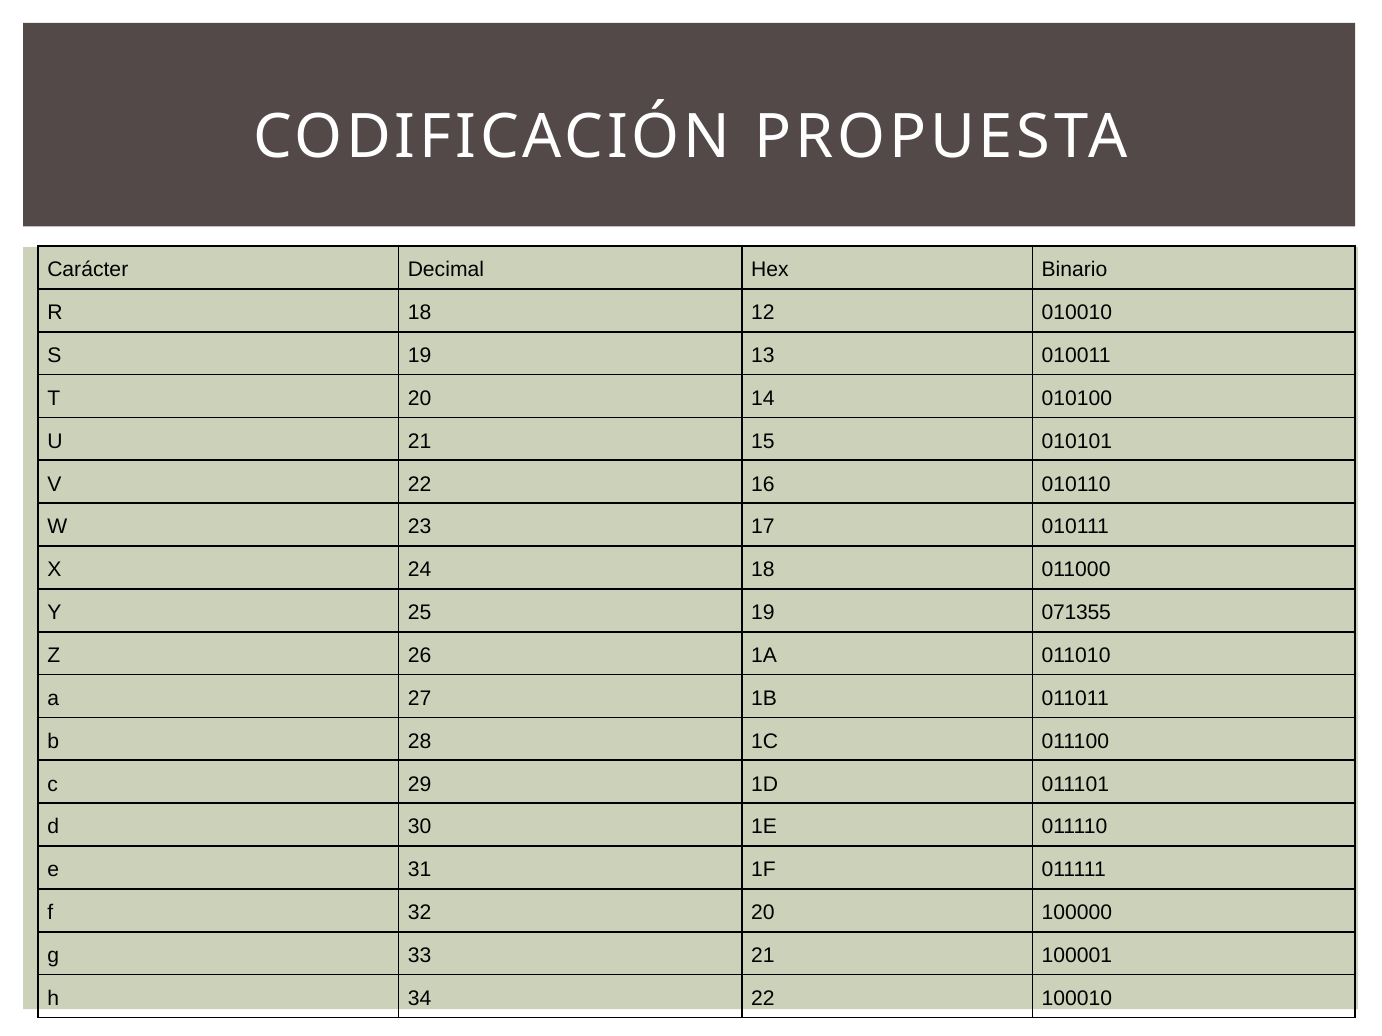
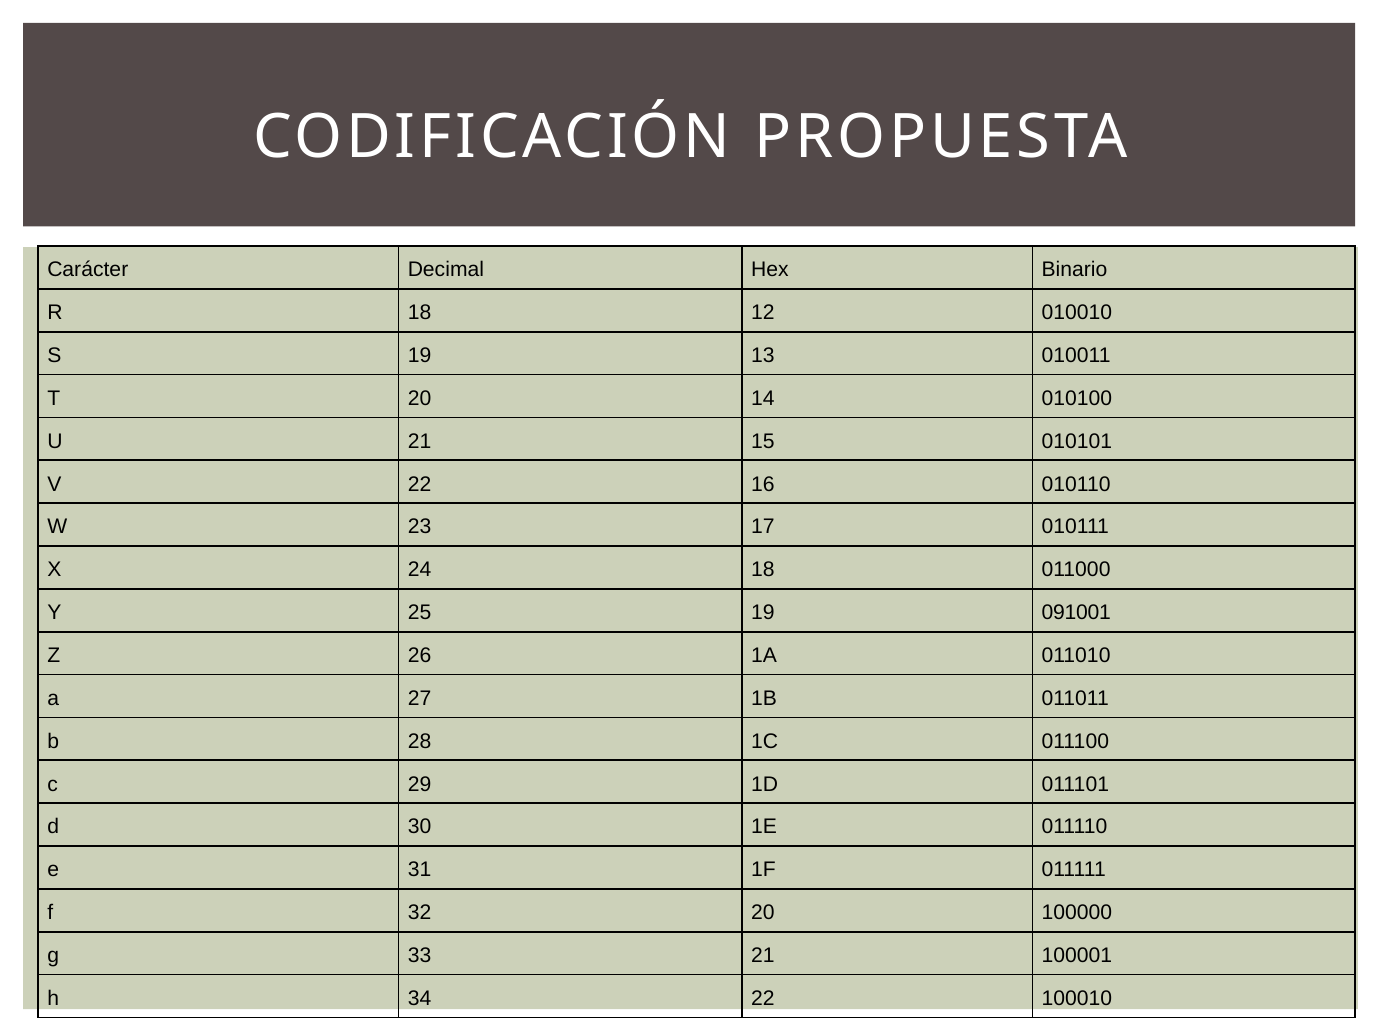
071355: 071355 -> 091001
